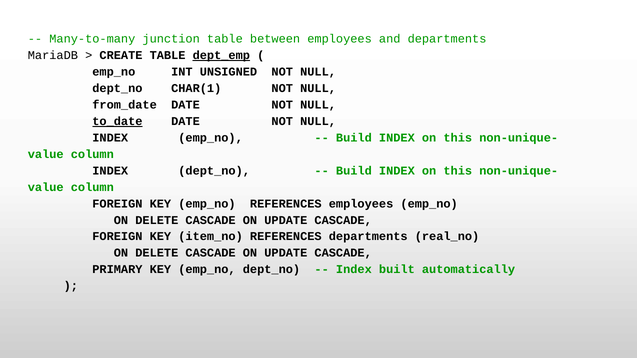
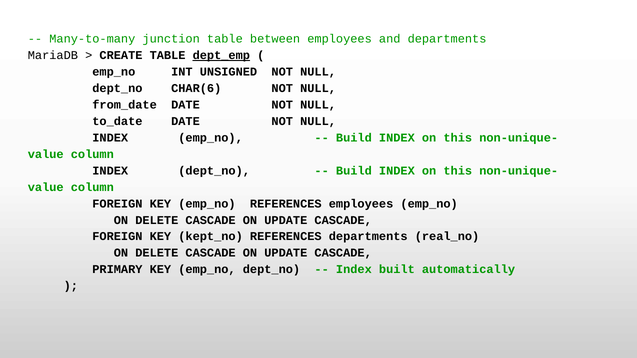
CHAR(1: CHAR(1 -> CHAR(6
to_date underline: present -> none
item_no: item_no -> kept_no
